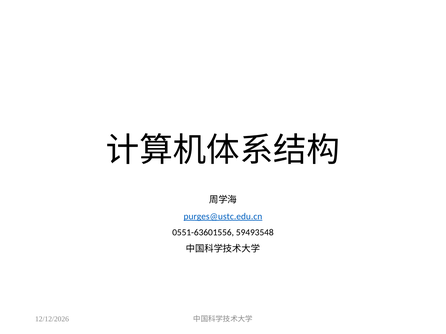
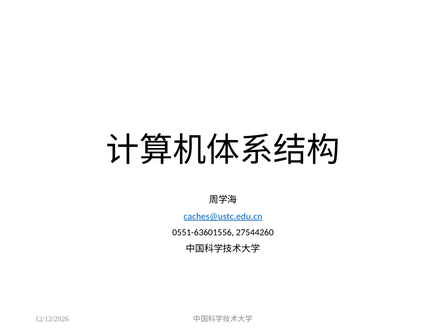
purges@ustc.edu.cn: purges@ustc.edu.cn -> caches@ustc.edu.cn
59493548: 59493548 -> 27544260
